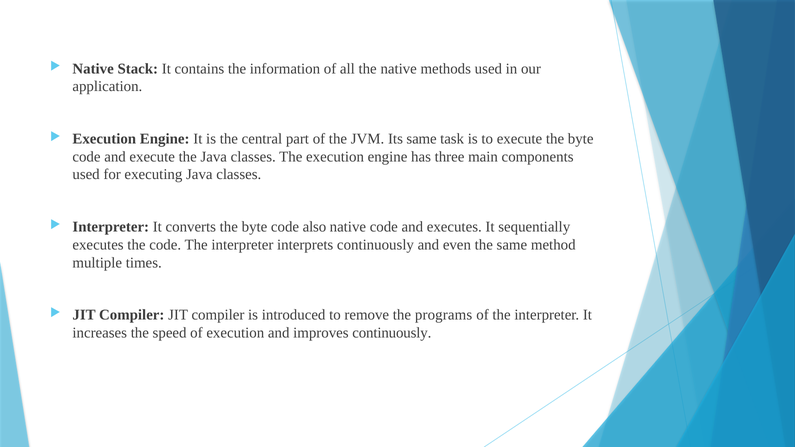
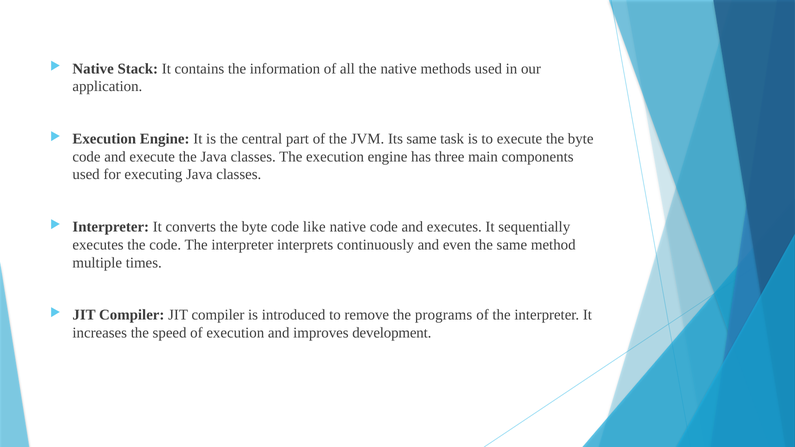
also: also -> like
improves continuously: continuously -> development
